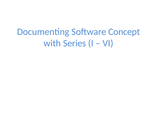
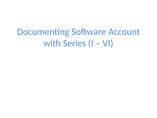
Concept: Concept -> Account
